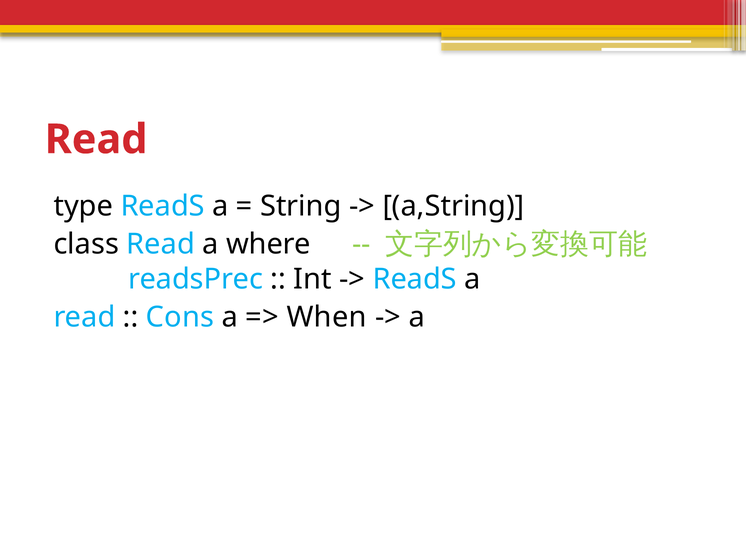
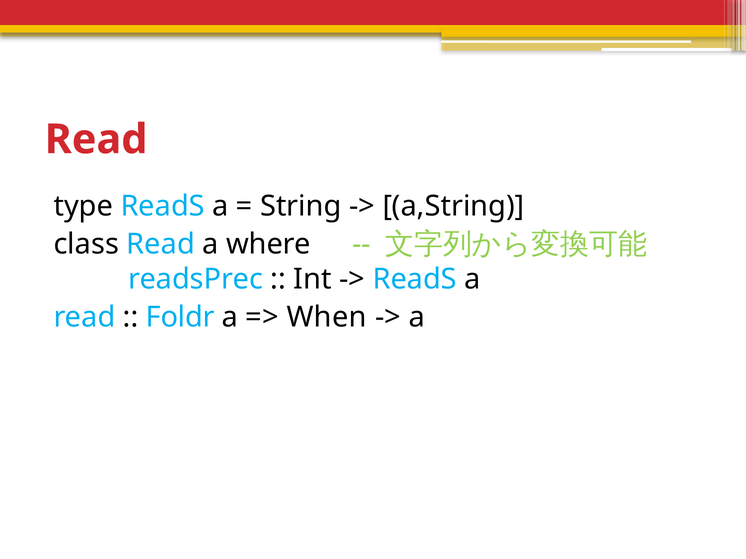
Cons: Cons -> Foldr
